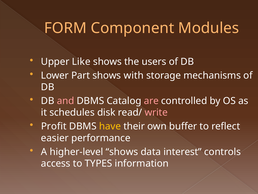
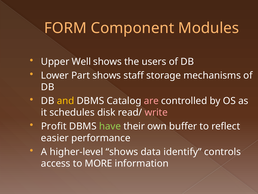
Like: Like -> Well
with: with -> staff
and colour: pink -> yellow
have colour: yellow -> light green
interest: interest -> identify
TYPES: TYPES -> MORE
